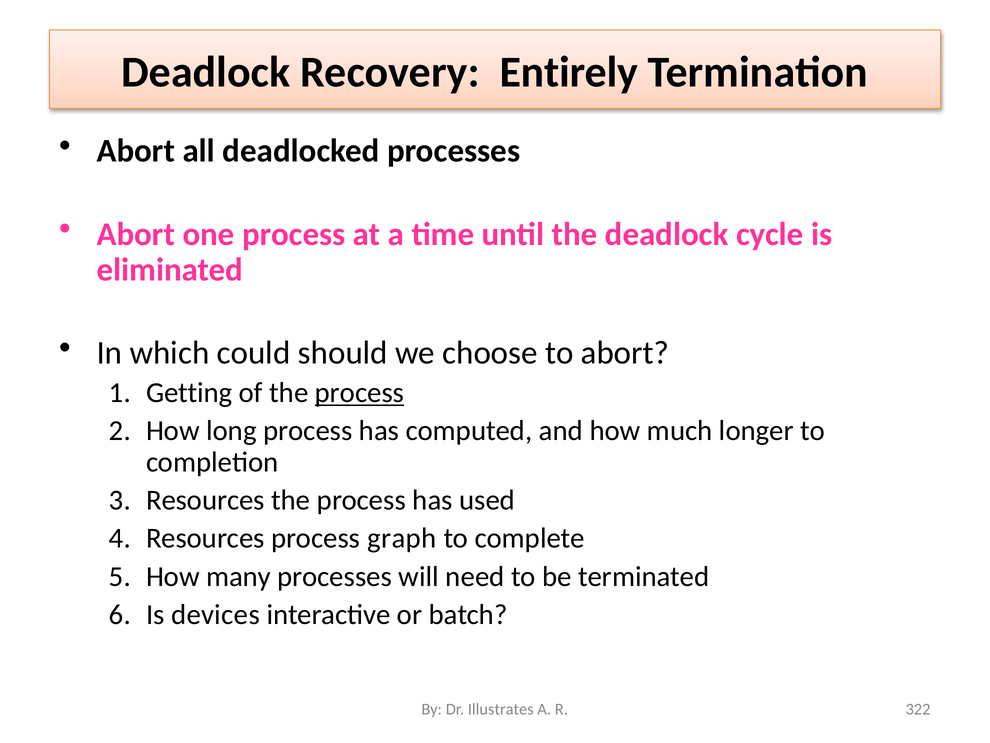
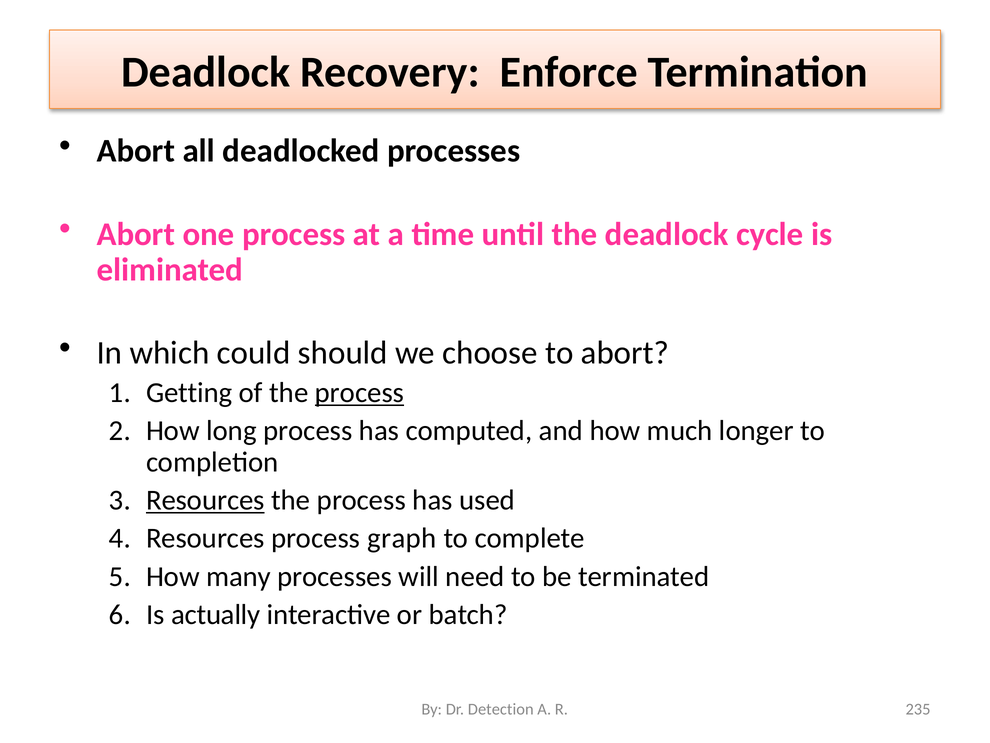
Entirely: Entirely -> Enforce
Resources at (205, 500) underline: none -> present
devices: devices -> actually
Illustrates: Illustrates -> Detection
322: 322 -> 235
